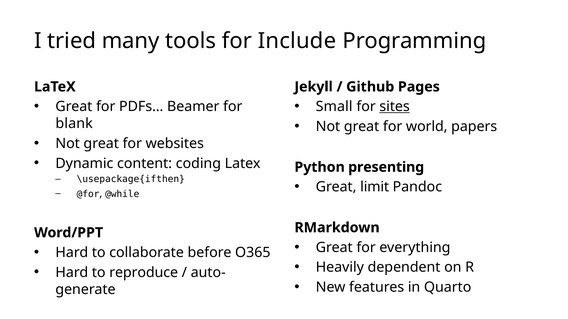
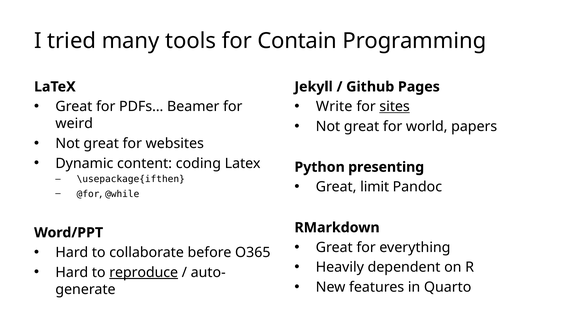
Include: Include -> Contain
Small: Small -> Write
blank: blank -> weird
reproduce underline: none -> present
